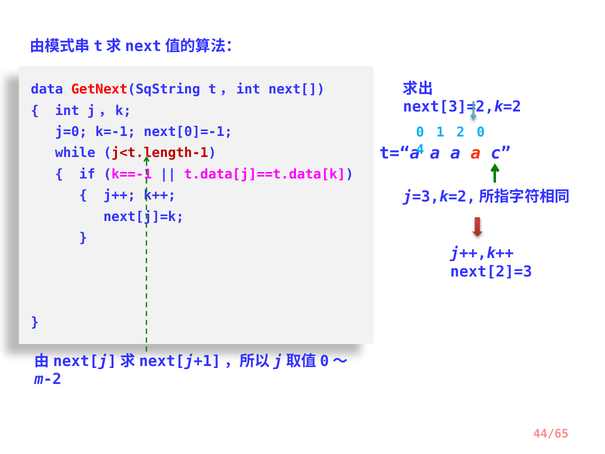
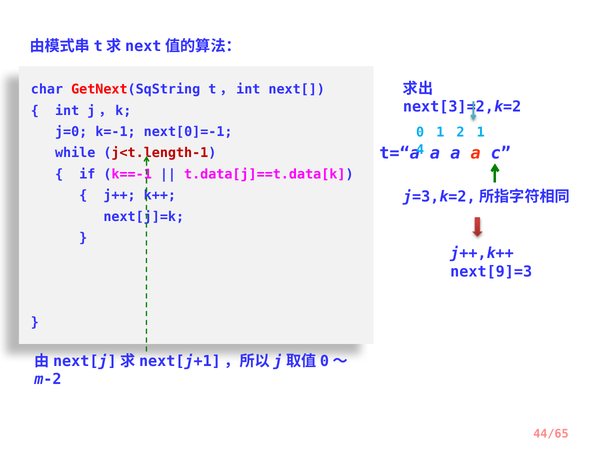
data: data -> char
2 0: 0 -> 1
next[2]=3: next[2]=3 -> next[9]=3
